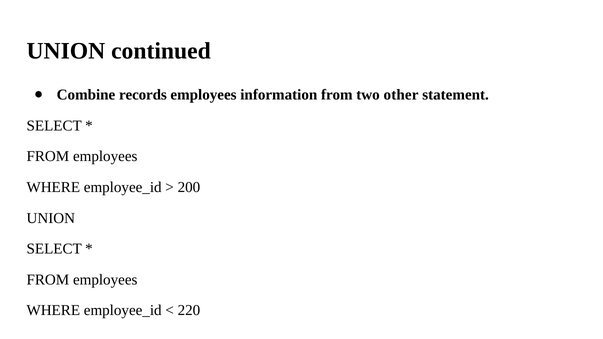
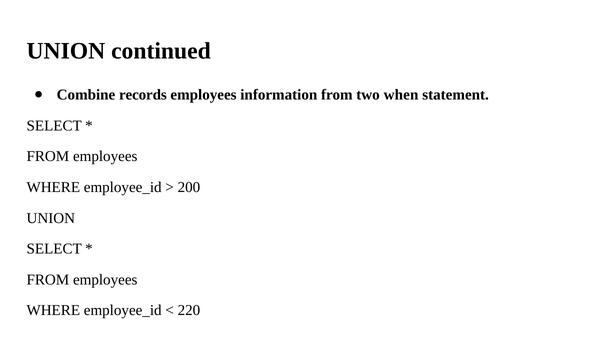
other: other -> when
